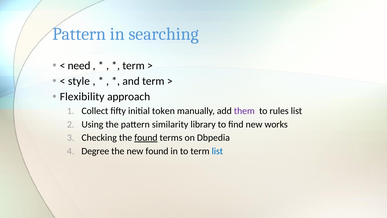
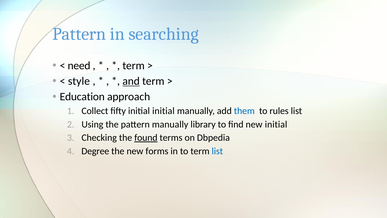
and underline: none -> present
Flexibility: Flexibility -> Education
initial token: token -> initial
them colour: purple -> blue
pattern similarity: similarity -> manually
new works: works -> initial
new found: found -> forms
